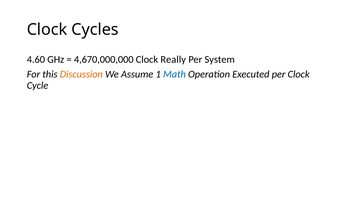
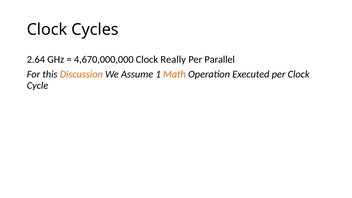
4.60: 4.60 -> 2.64
System: System -> Parallel
Math colour: blue -> orange
